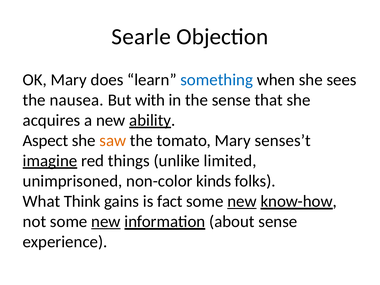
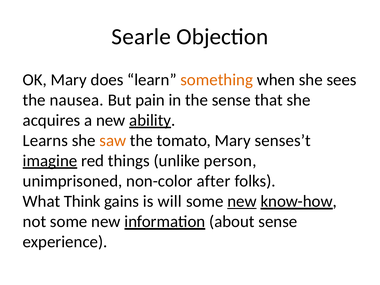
something colour: blue -> orange
with: with -> pain
Aspect: Aspect -> Learns
limited: limited -> person
kinds: kinds -> after
fact: fact -> will
new at (106, 222) underline: present -> none
